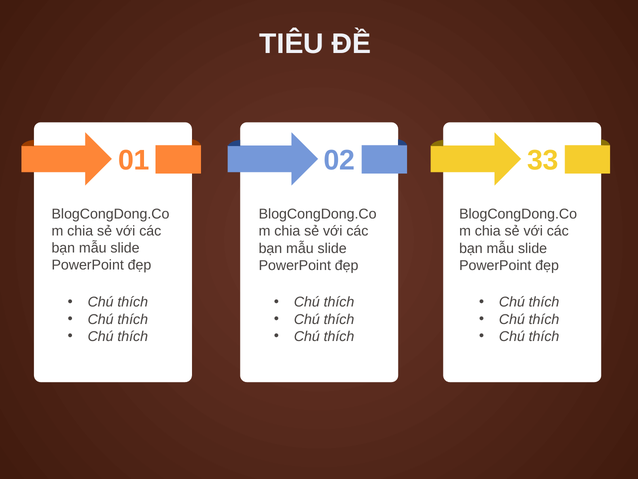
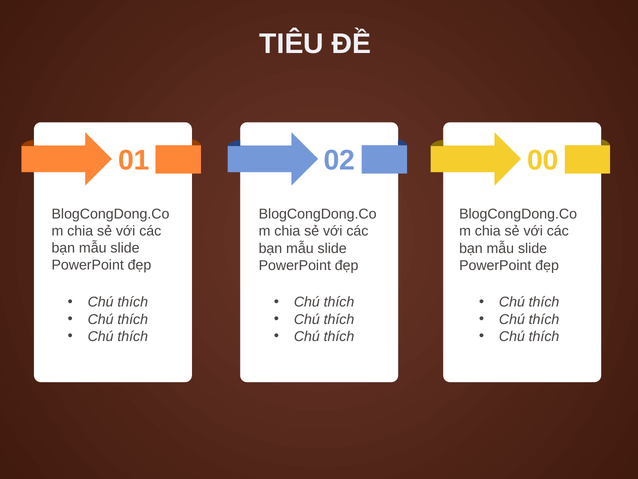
33: 33 -> 00
